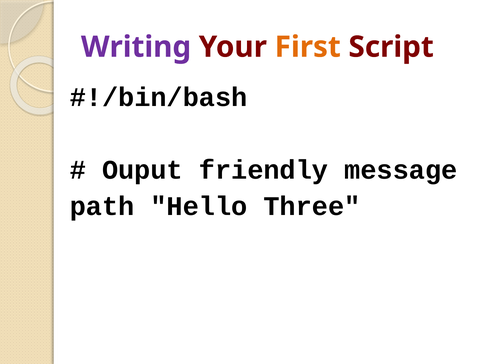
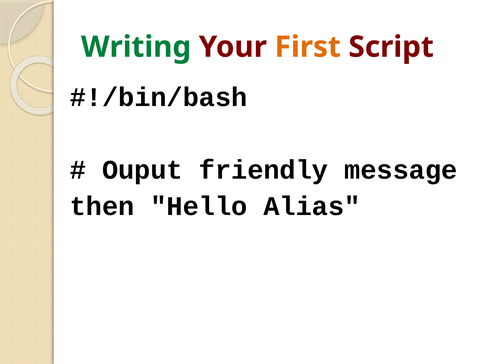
Writing colour: purple -> green
path: path -> then
Three: Three -> Alias
